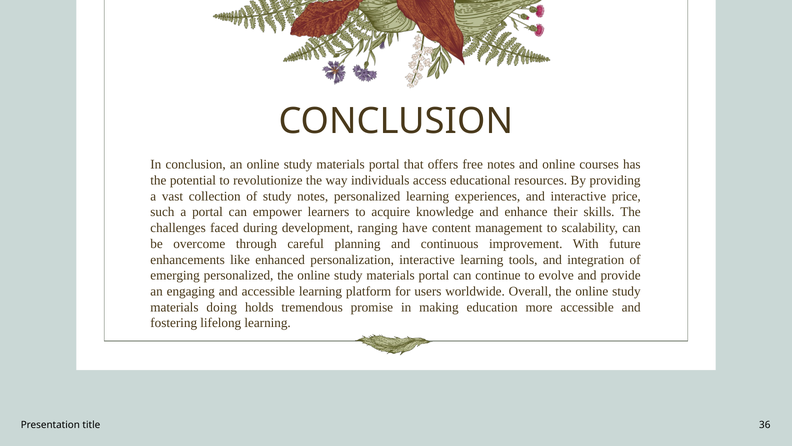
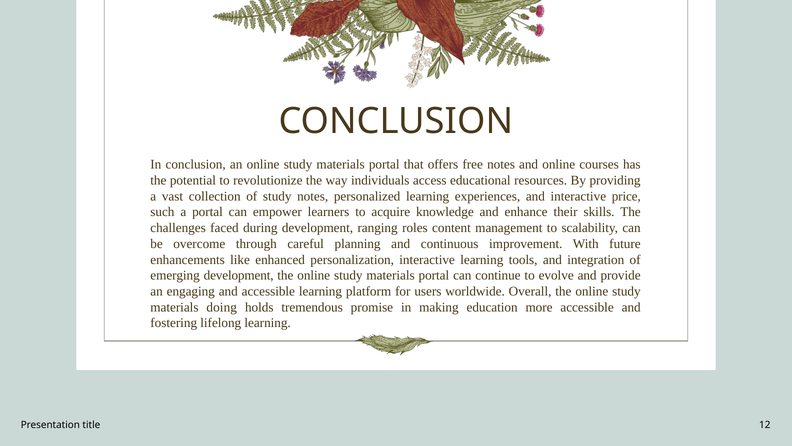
have: have -> roles
emerging personalized: personalized -> development
36: 36 -> 12
